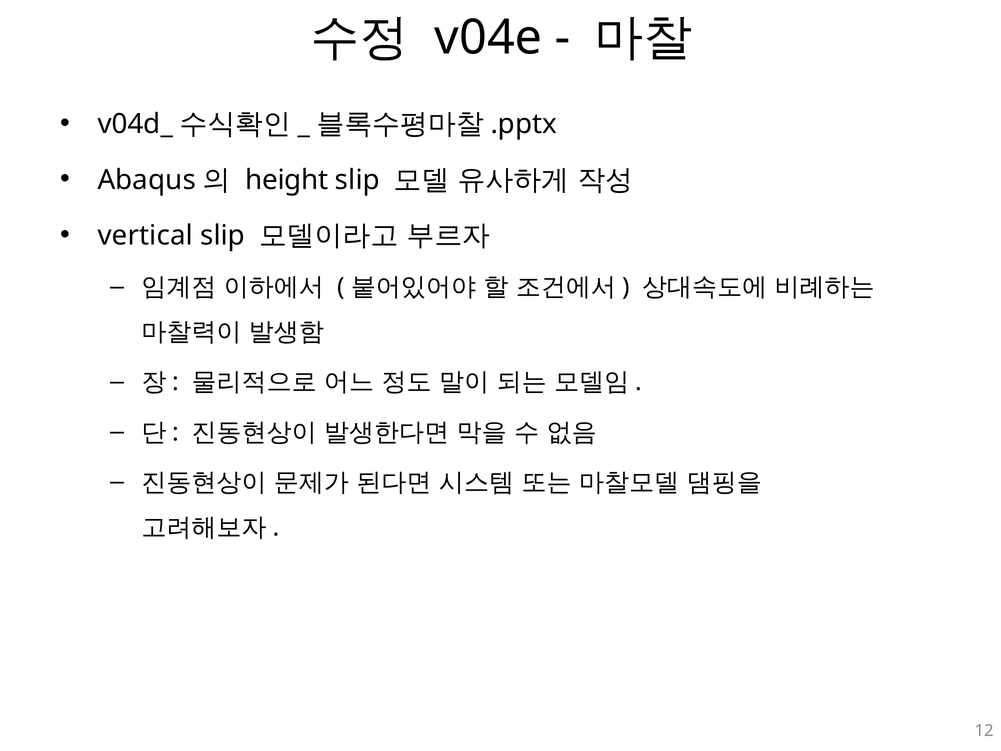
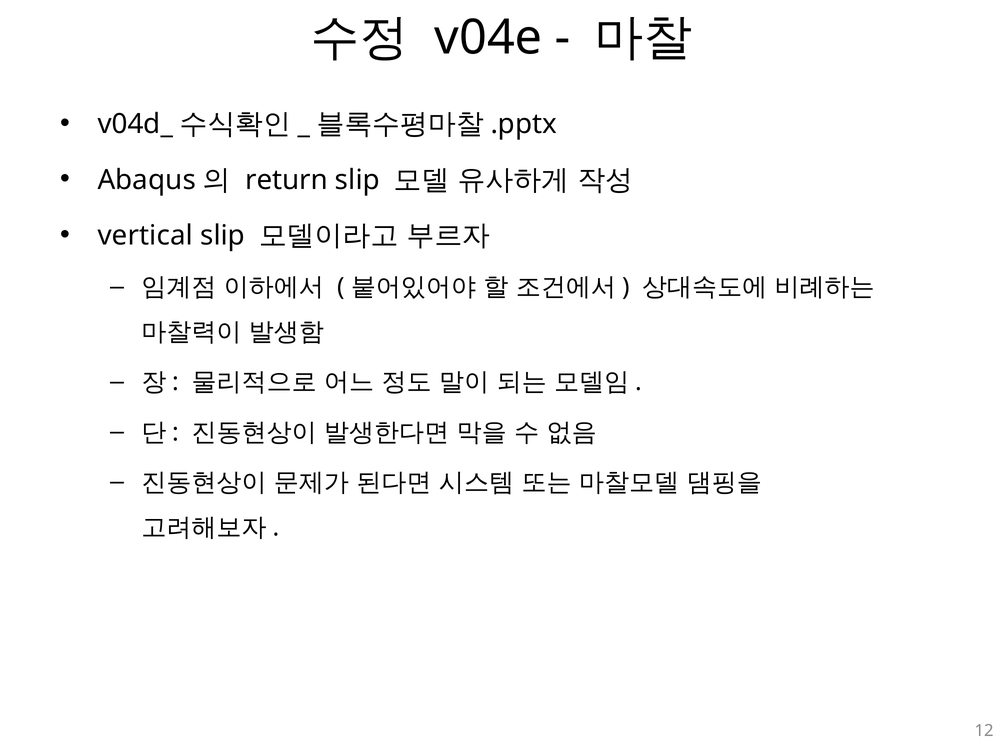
height: height -> return
